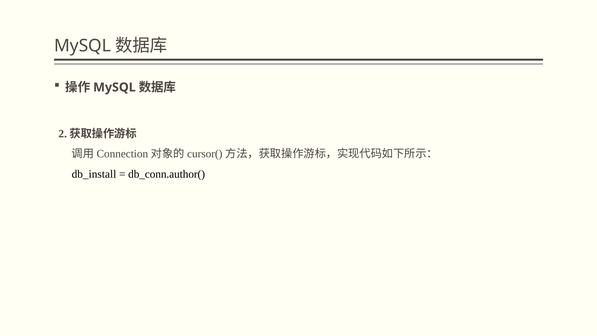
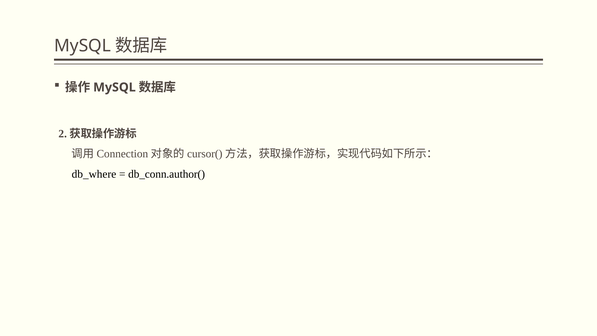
db_install: db_install -> db_where
